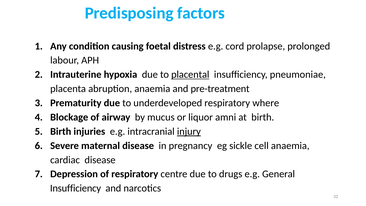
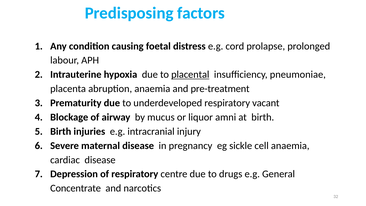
where: where -> vacant
injury underline: present -> none
Insufficiency at (76, 188): Insufficiency -> Concentrate
